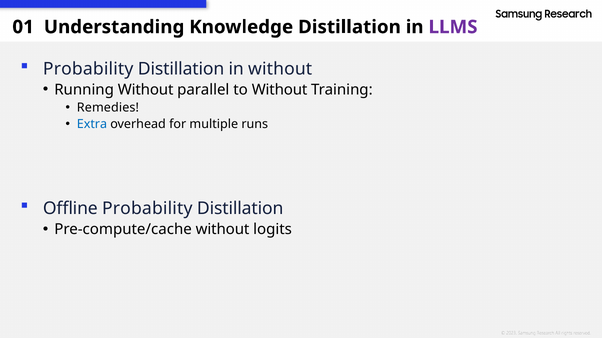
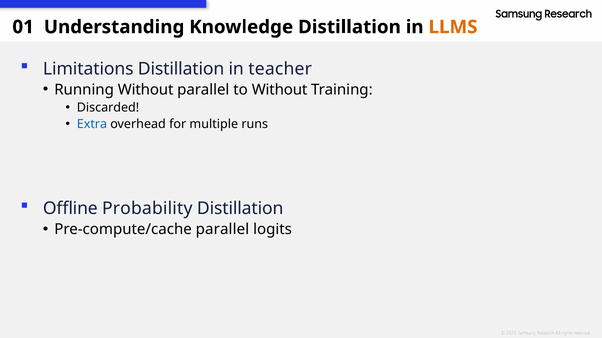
LLMS colour: purple -> orange
Probability at (88, 69): Probability -> Limitations
in without: without -> teacher
Remedies: Remedies -> Discarded
Pre-compute/cache without: without -> parallel
